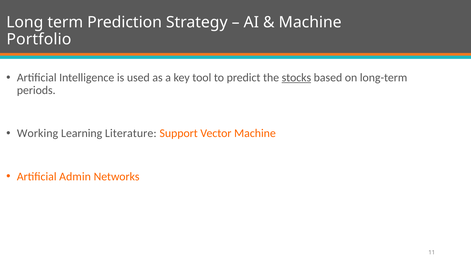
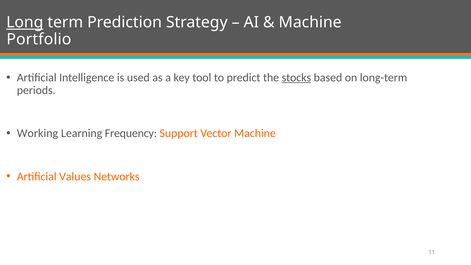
Long underline: none -> present
Literature: Literature -> Frequency
Admin: Admin -> Values
